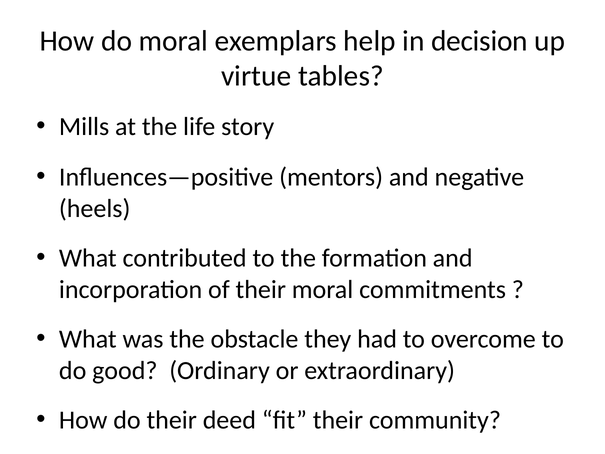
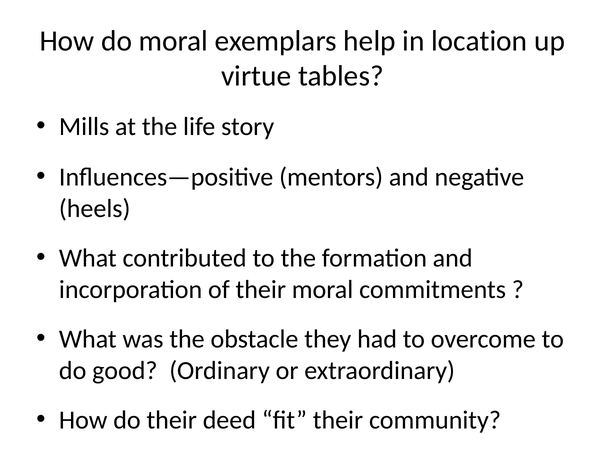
decision: decision -> location
